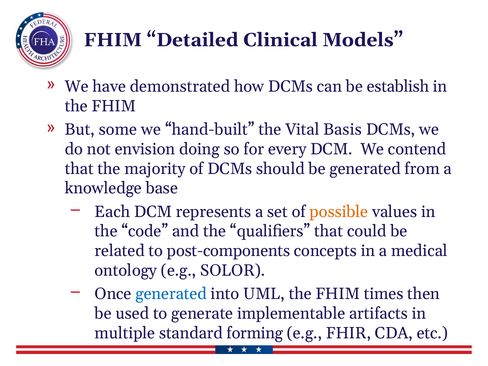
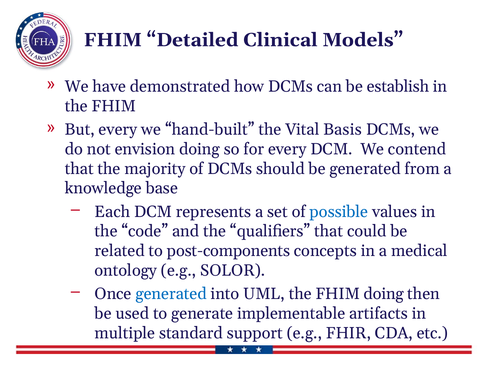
But some: some -> every
possible colour: orange -> blue
FHIM times: times -> doing
forming: forming -> support
